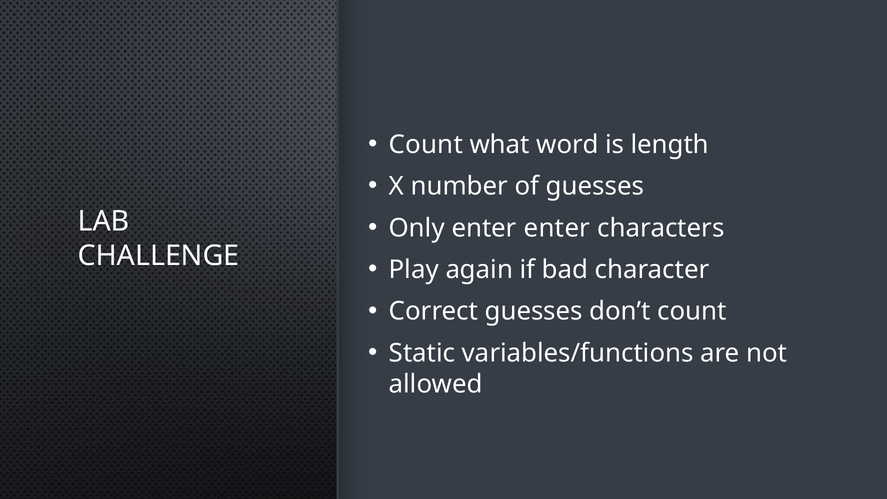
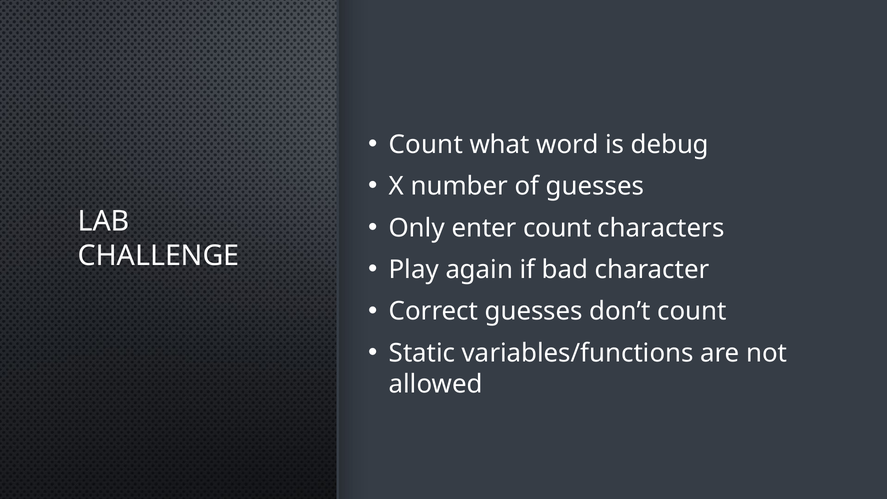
length: length -> debug
enter enter: enter -> count
